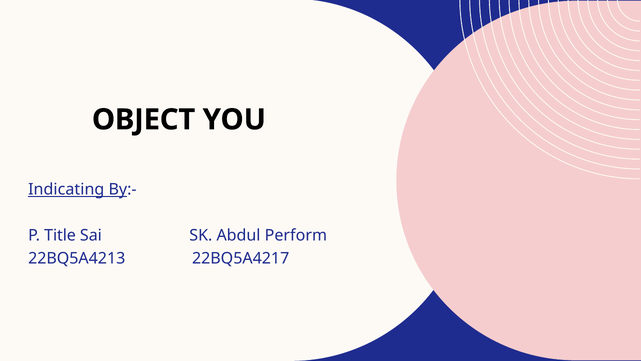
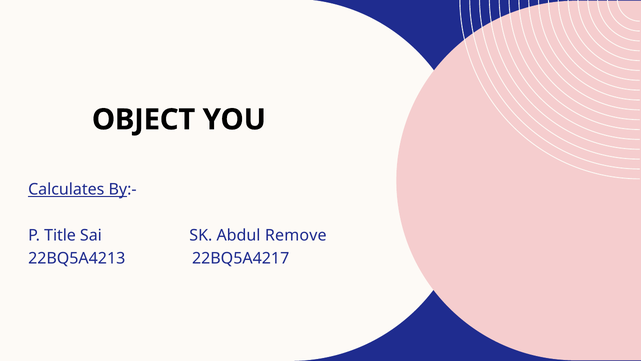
Indicating: Indicating -> Calculates
Perform: Perform -> Remove
